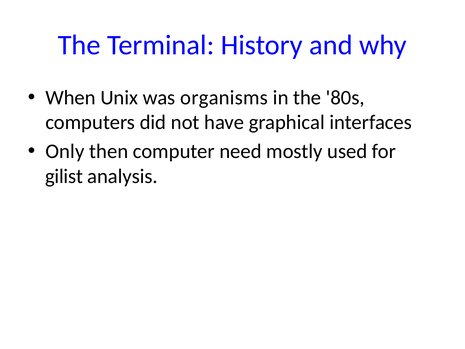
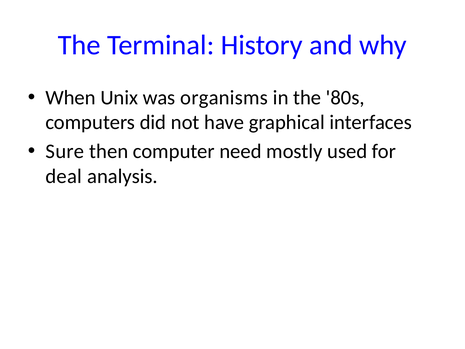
Only: Only -> Sure
gilist: gilist -> deal
